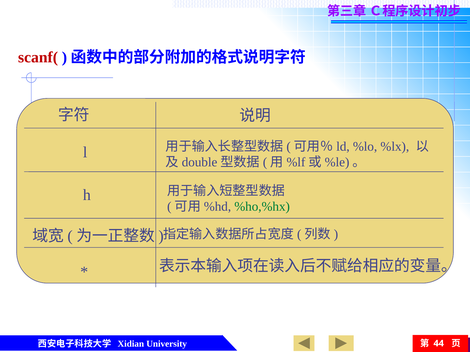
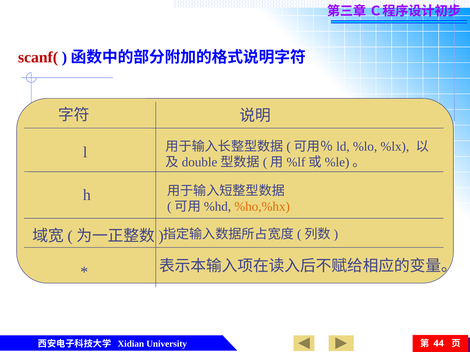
%ho,%hx colour: green -> orange
